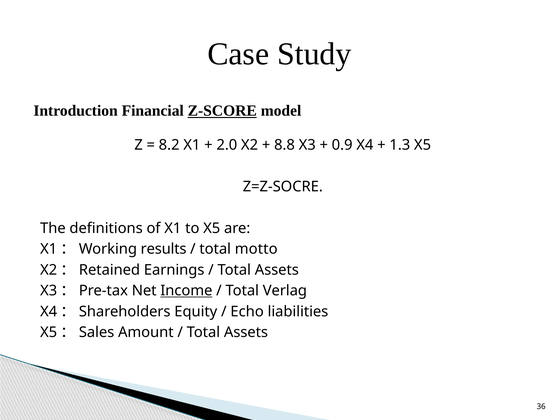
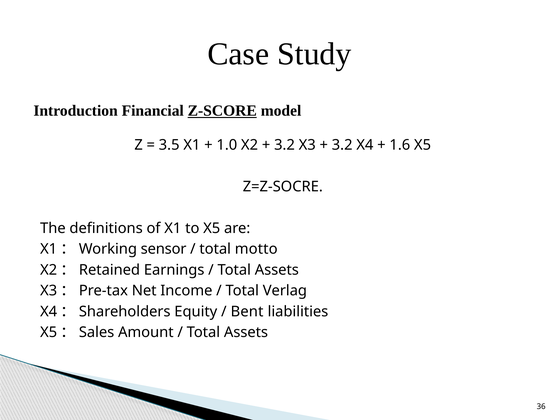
8.2: 8.2 -> 3.5
2.0: 2.0 -> 1.0
8.8 at (284, 145): 8.8 -> 3.2
0.9 at (342, 145): 0.9 -> 3.2
1.3: 1.3 -> 1.6
results: results -> sensor
Income underline: present -> none
Echo: Echo -> Bent
